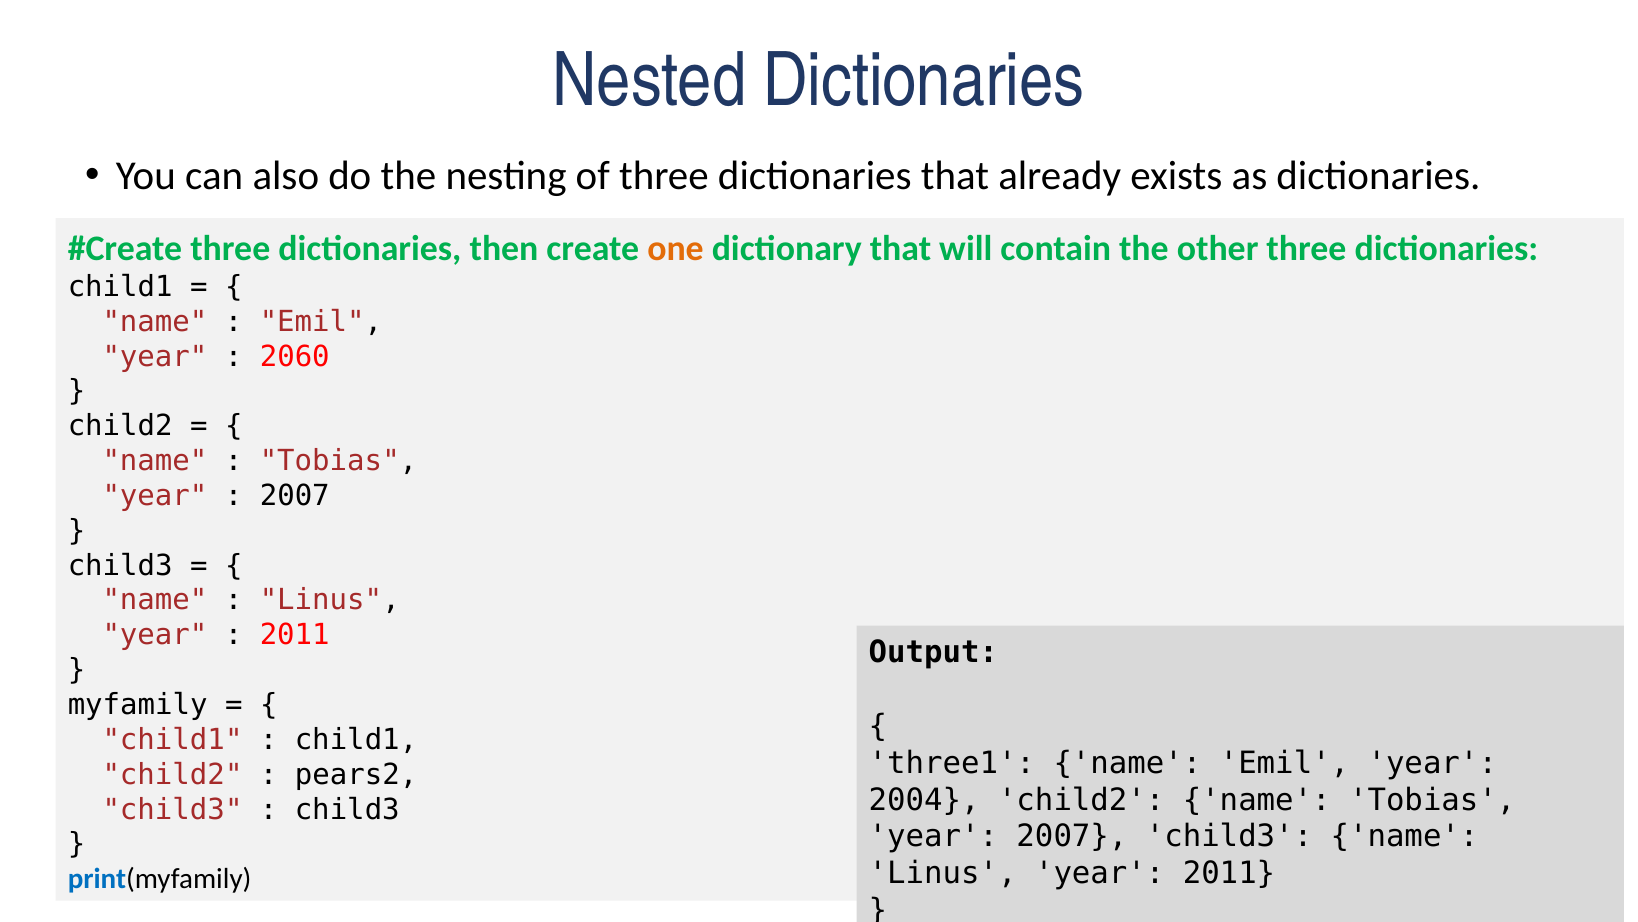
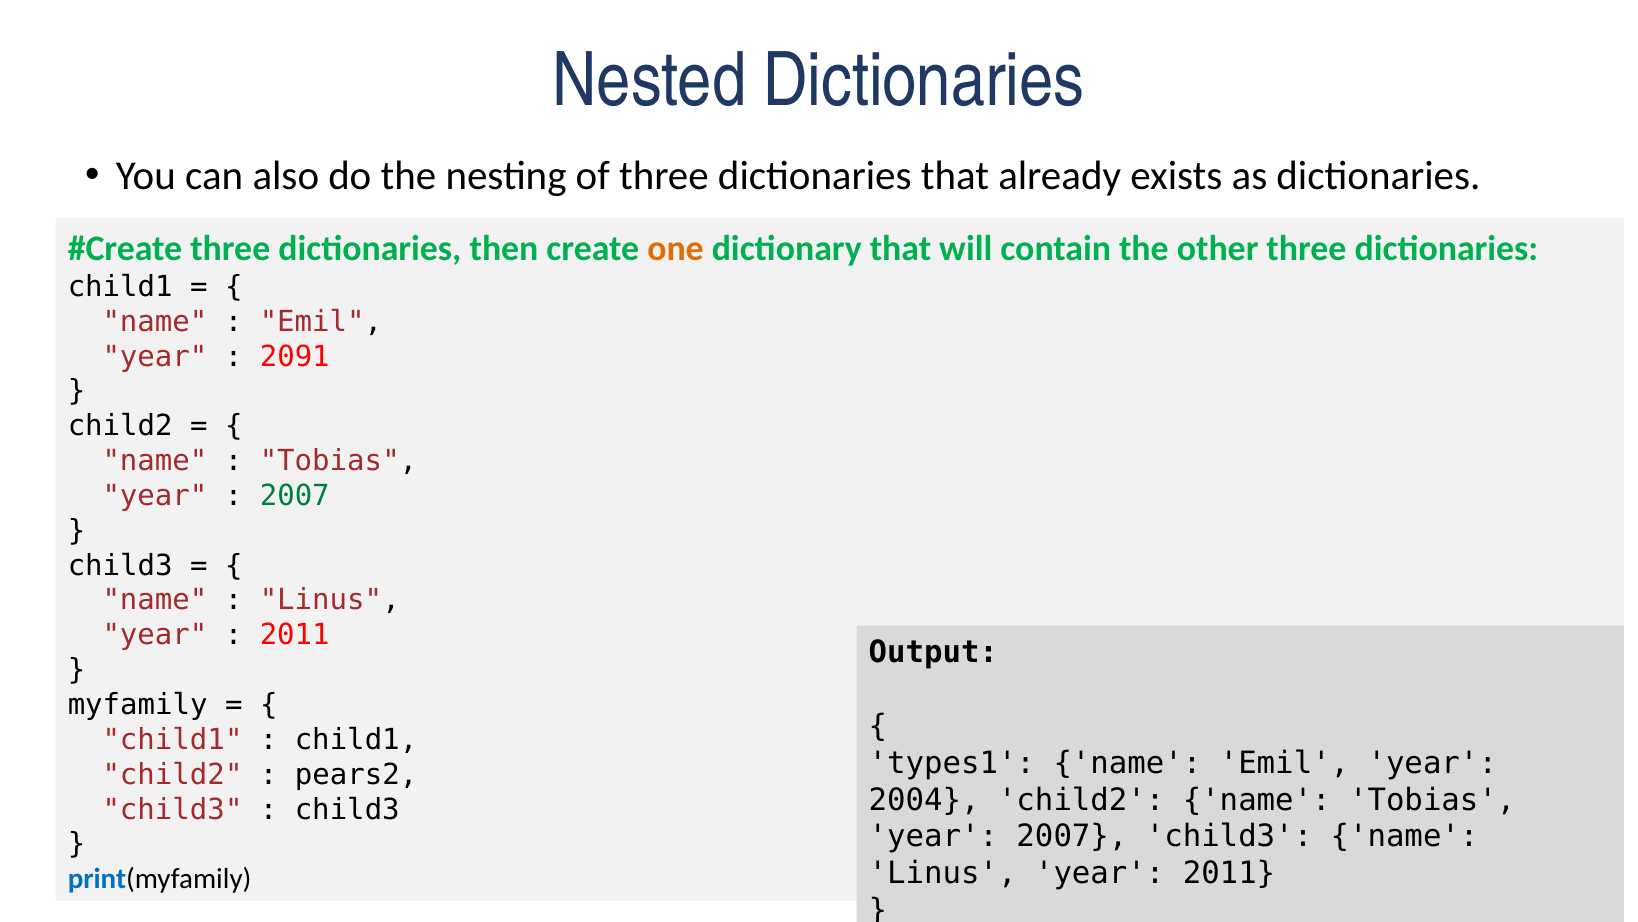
2060: 2060 -> 2091
2007 at (295, 496) colour: black -> green
three1: three1 -> types1
